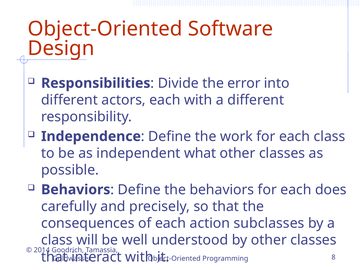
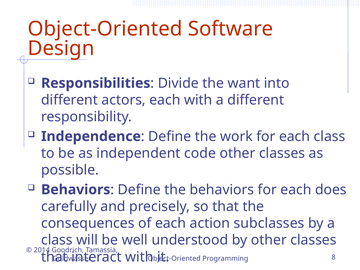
error: error -> want
what: what -> code
